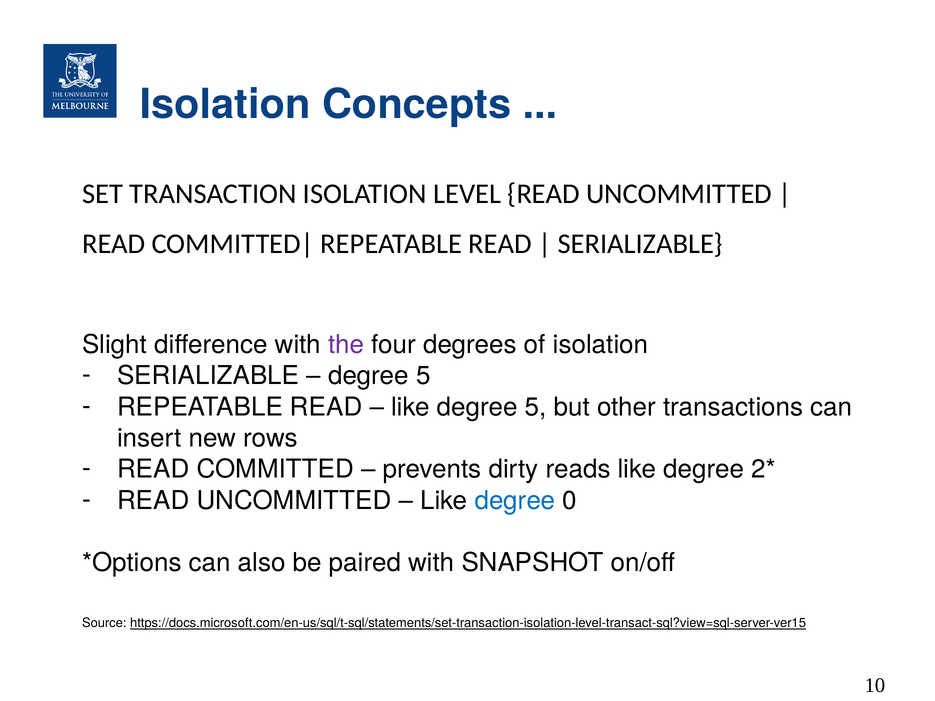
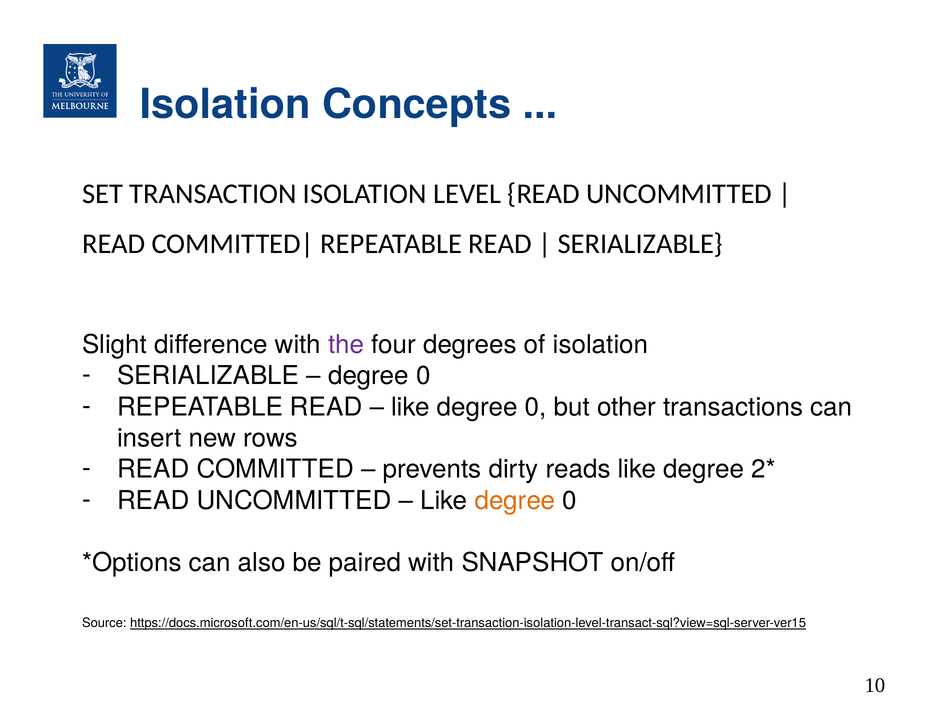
5 at (423, 376): 5 -> 0
5 at (536, 407): 5 -> 0
degree at (515, 501) colour: blue -> orange
